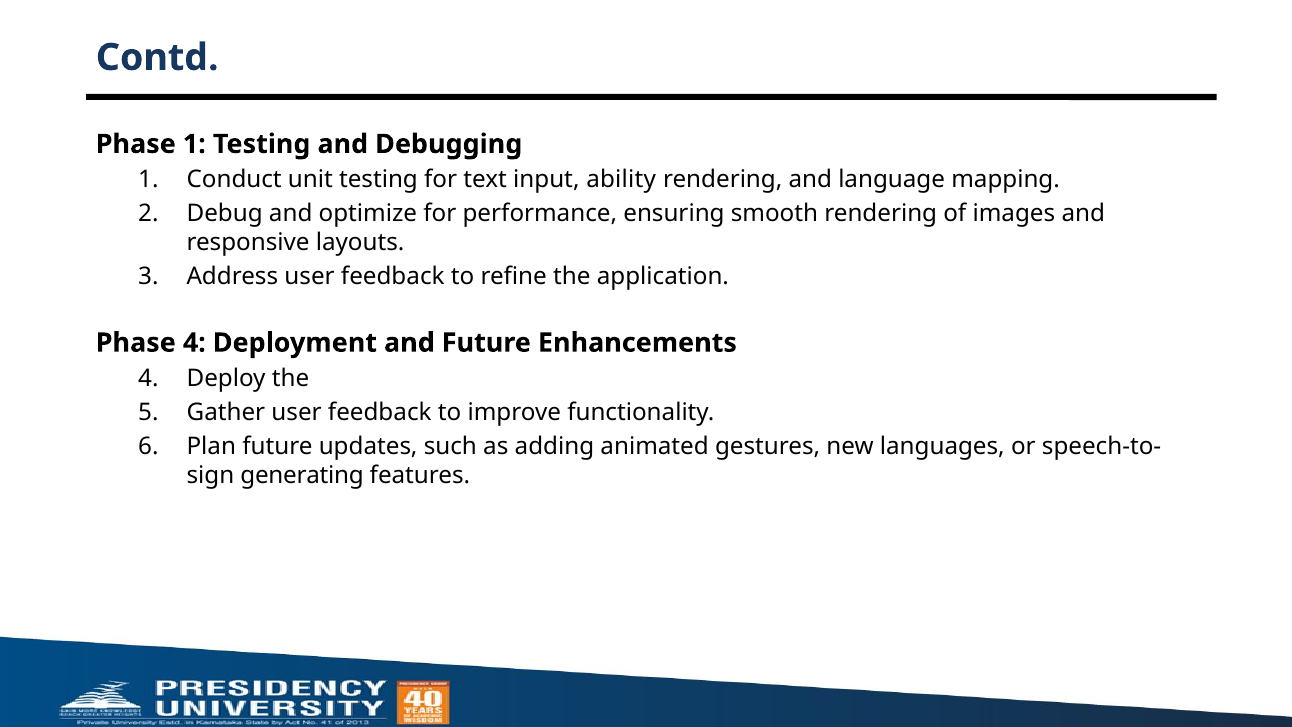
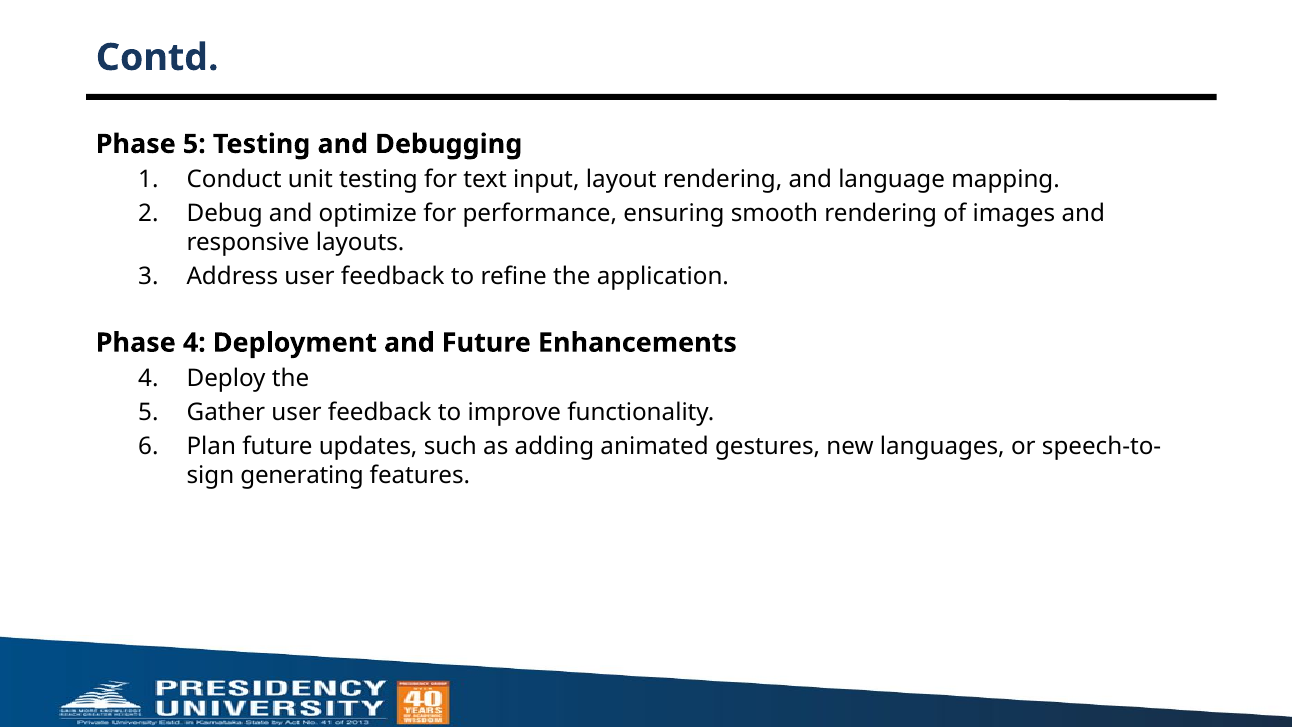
Phase 1: 1 -> 5
ability: ability -> layout
